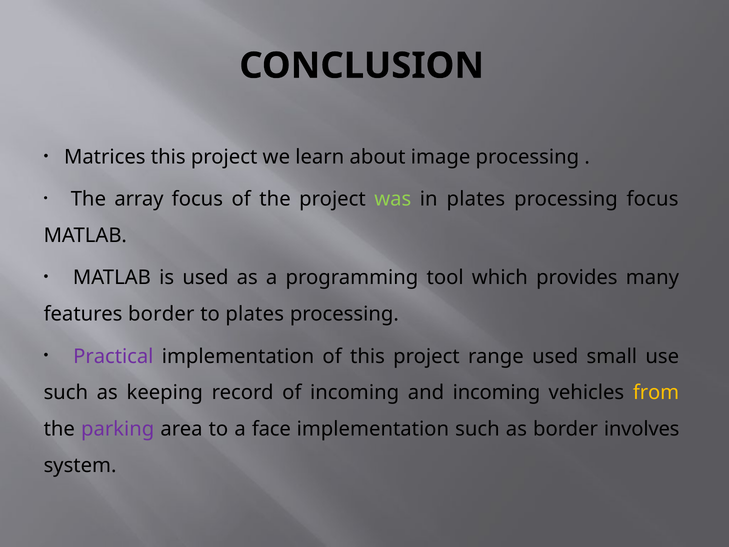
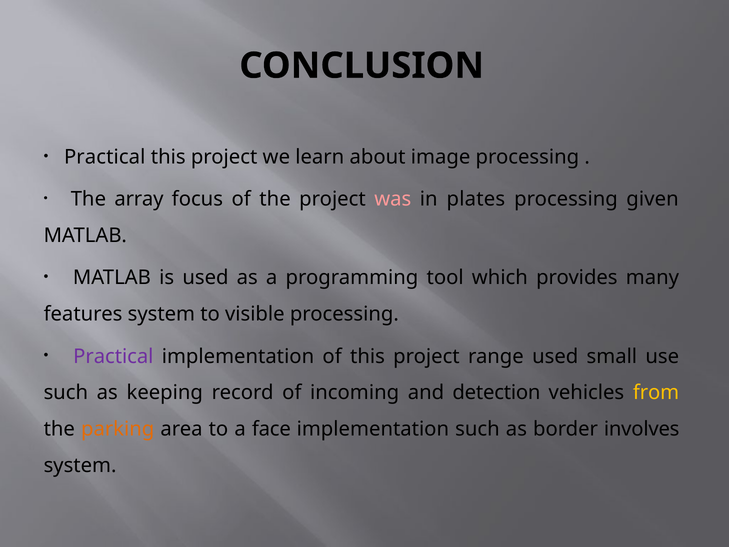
Matrices at (105, 157): Matrices -> Practical
was colour: light green -> pink
processing focus: focus -> given
features border: border -> system
to plates: plates -> visible
and incoming: incoming -> detection
parking colour: purple -> orange
